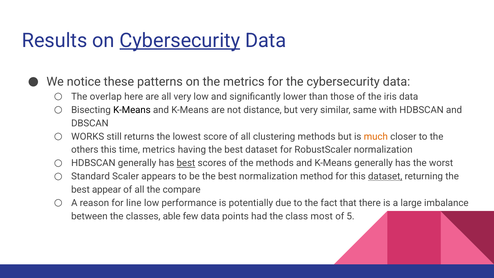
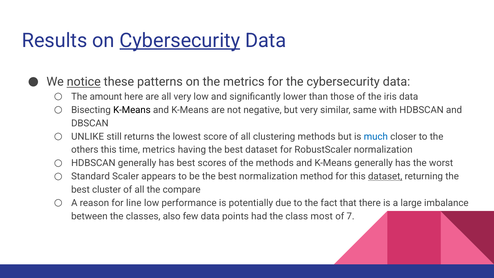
notice underline: none -> present
overlap: overlap -> amount
distance: distance -> negative
WORKS: WORKS -> UNLIKE
much colour: orange -> blue
best at (186, 163) underline: present -> none
appear: appear -> cluster
able: able -> also
5: 5 -> 7
